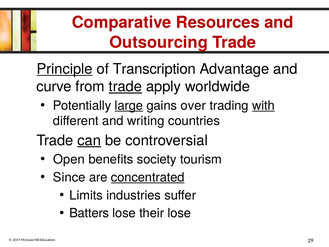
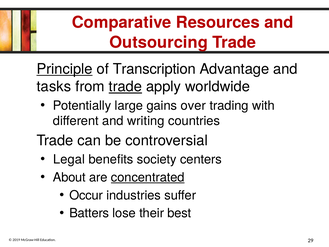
curve: curve -> tasks
large underline: present -> none
with underline: present -> none
can underline: present -> none
Open: Open -> Legal
tourism: tourism -> centers
Since: Since -> About
Limits: Limits -> Occur
their lose: lose -> best
